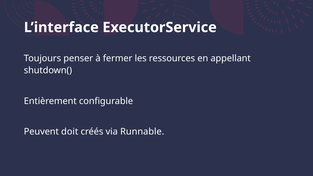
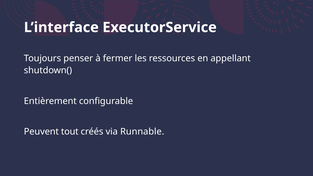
doit: doit -> tout
